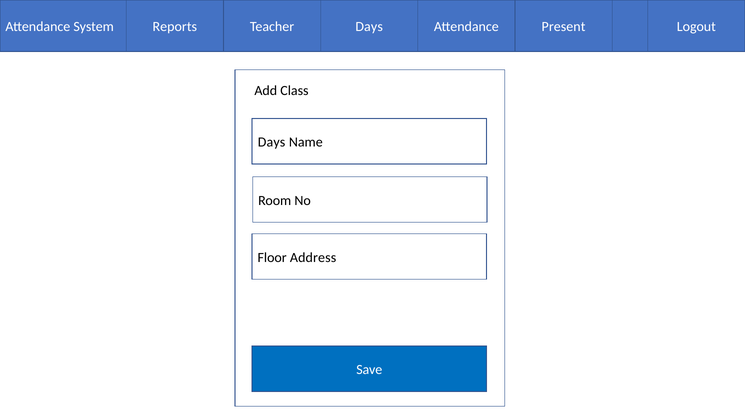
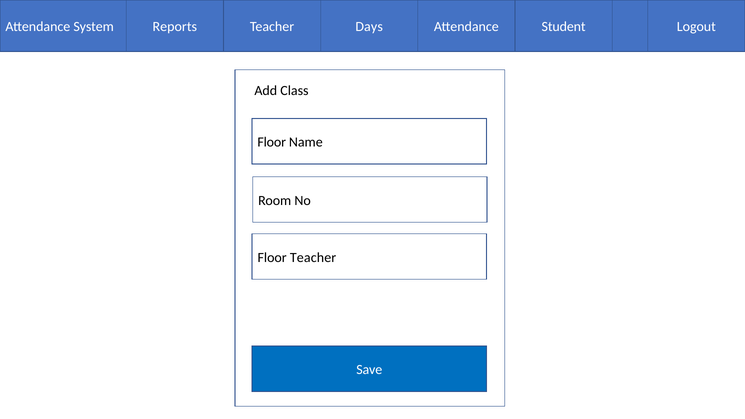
Present: Present -> Student
Days at (272, 142): Days -> Floor
Floor Address: Address -> Teacher
